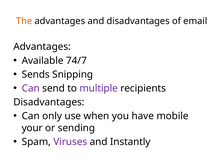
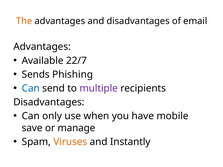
74/7: 74/7 -> 22/7
Snipping: Snipping -> Phishing
Can at (31, 88) colour: purple -> blue
your: your -> save
sending: sending -> manage
Viruses colour: purple -> orange
